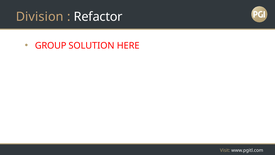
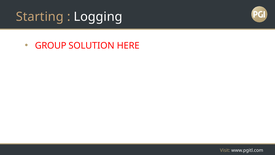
Division: Division -> Starting
Refactor: Refactor -> Logging
